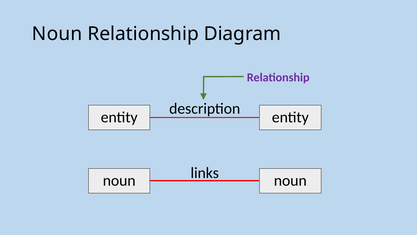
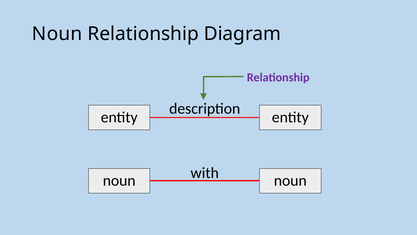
links: links -> with
